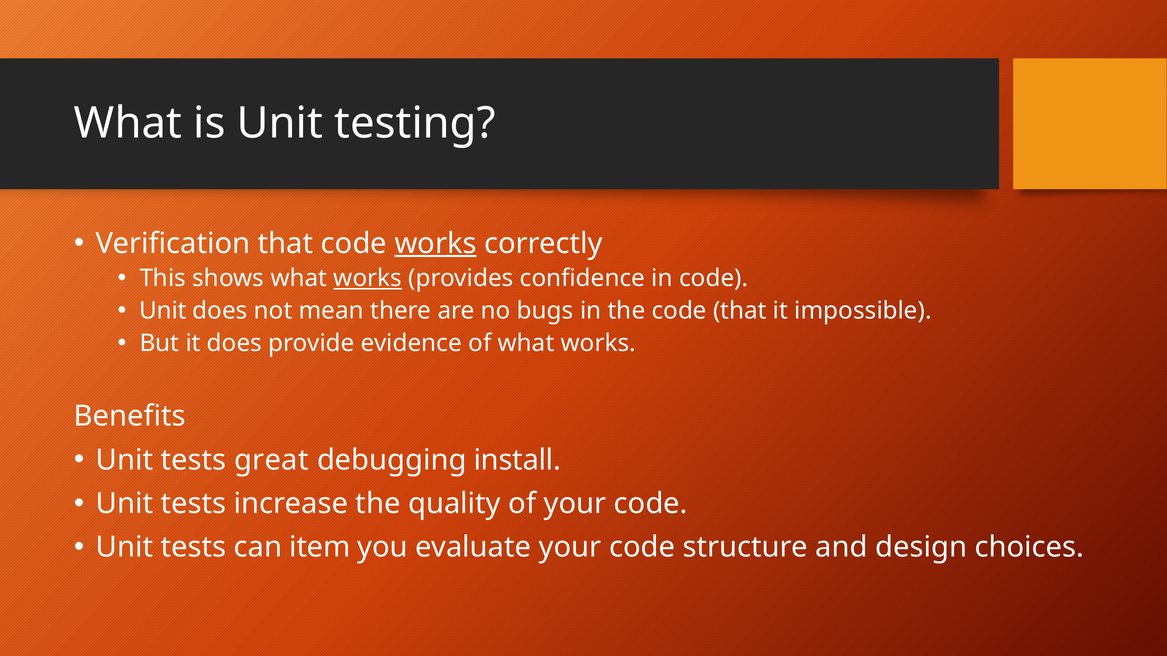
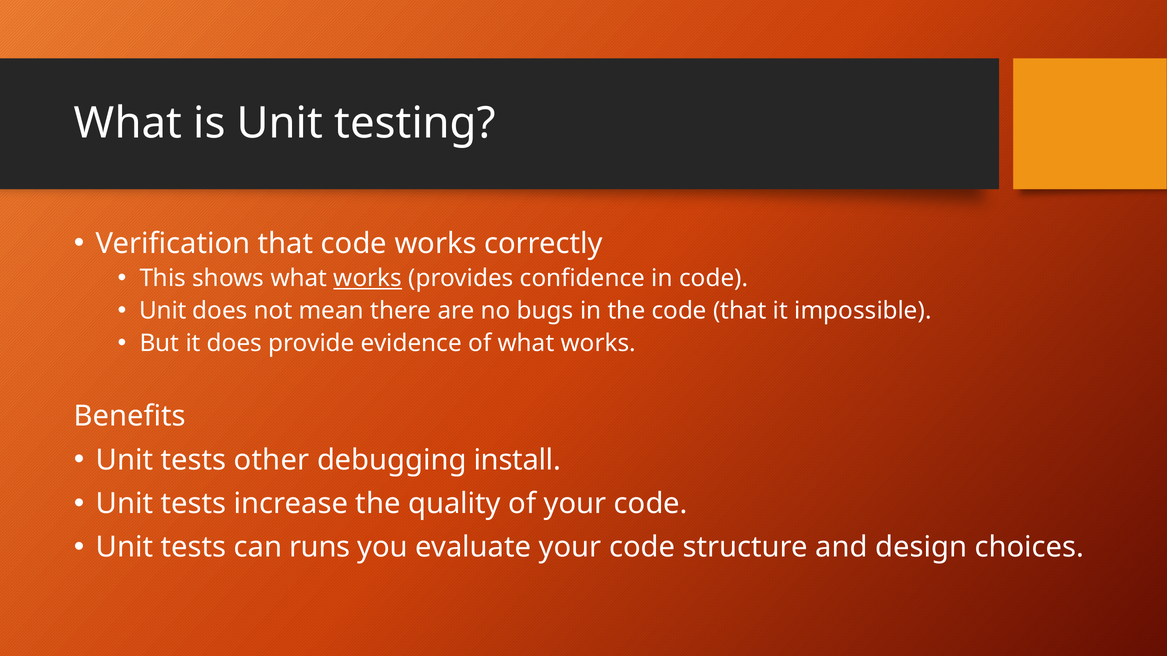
works at (436, 244) underline: present -> none
great: great -> other
item: item -> runs
